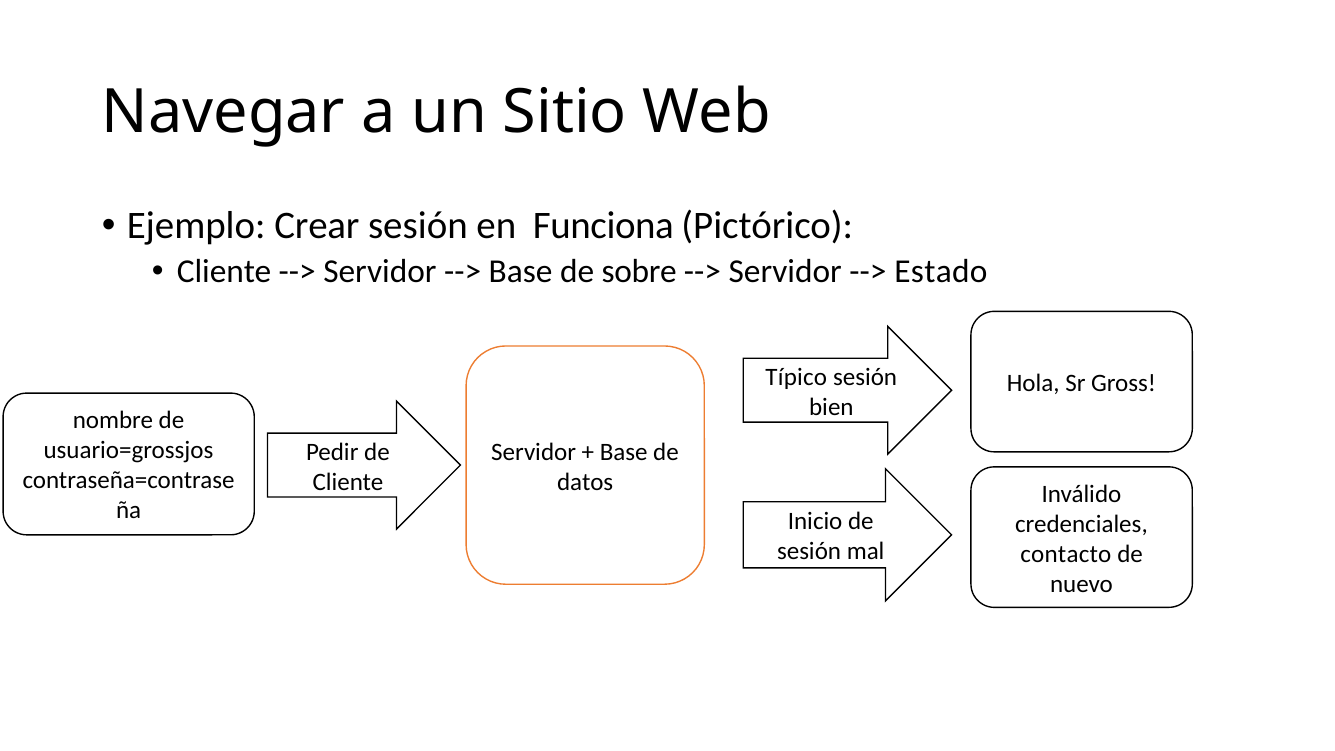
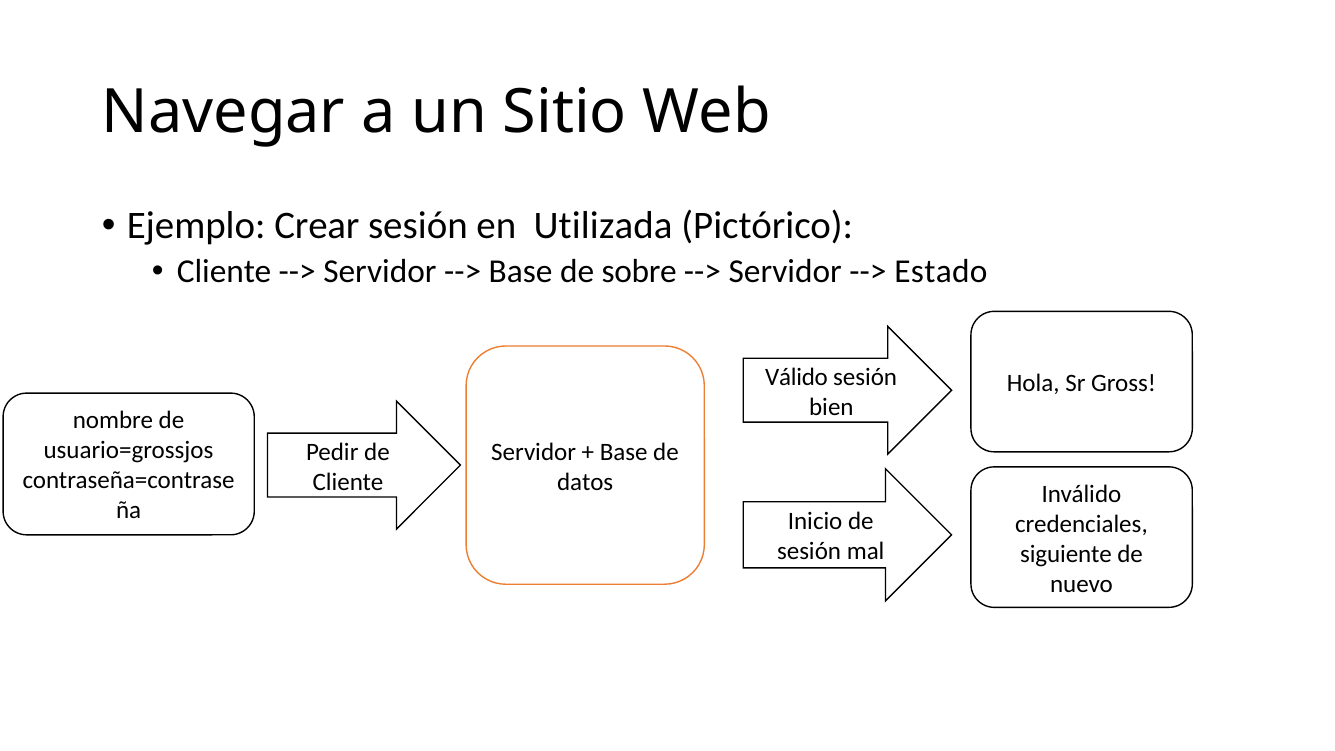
Funciona: Funciona -> Utilizada
Típico: Típico -> Válido
contacto: contacto -> siguiente
